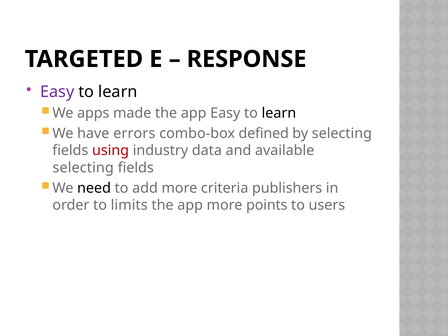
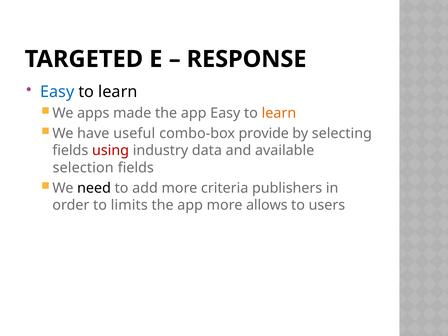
Easy at (57, 92) colour: purple -> blue
learn at (279, 113) colour: black -> orange
errors: errors -> useful
defined: defined -> provide
selecting at (83, 168): selecting -> selection
points: points -> allows
